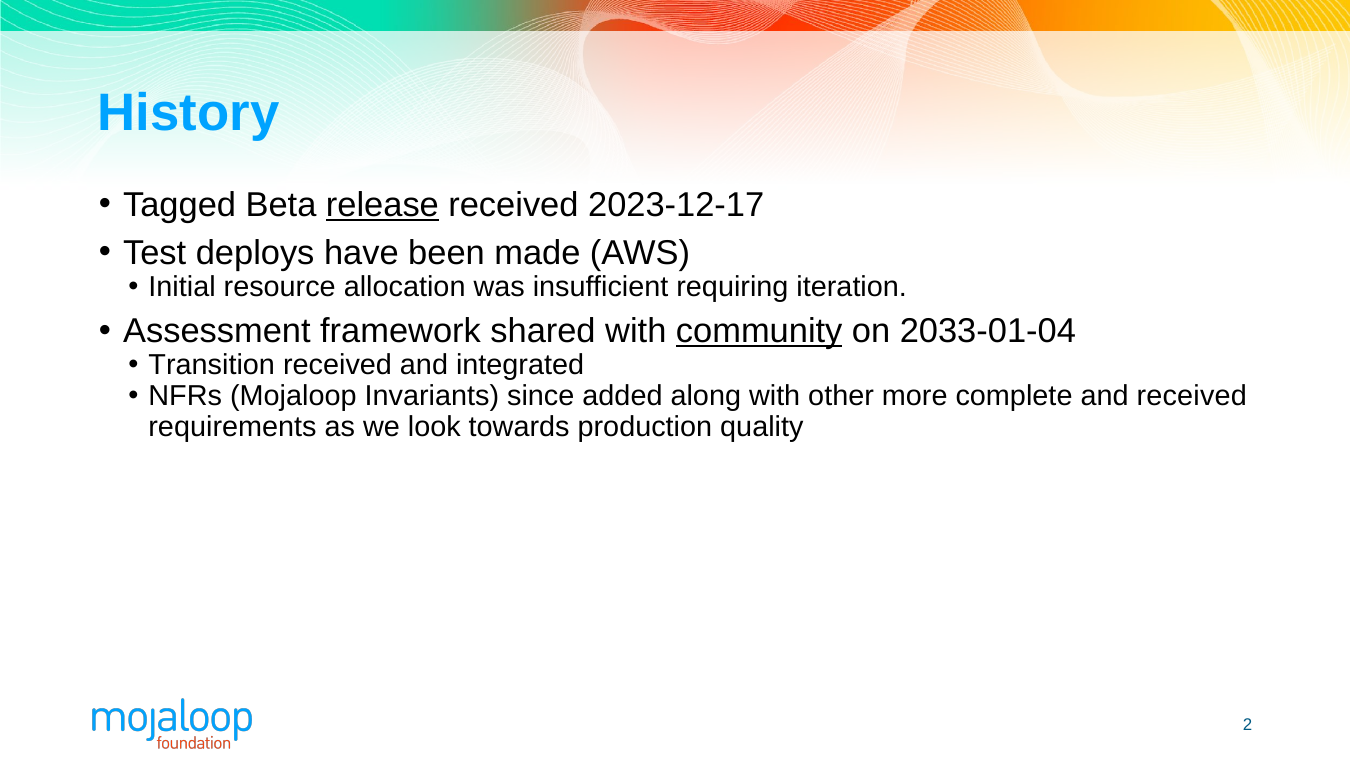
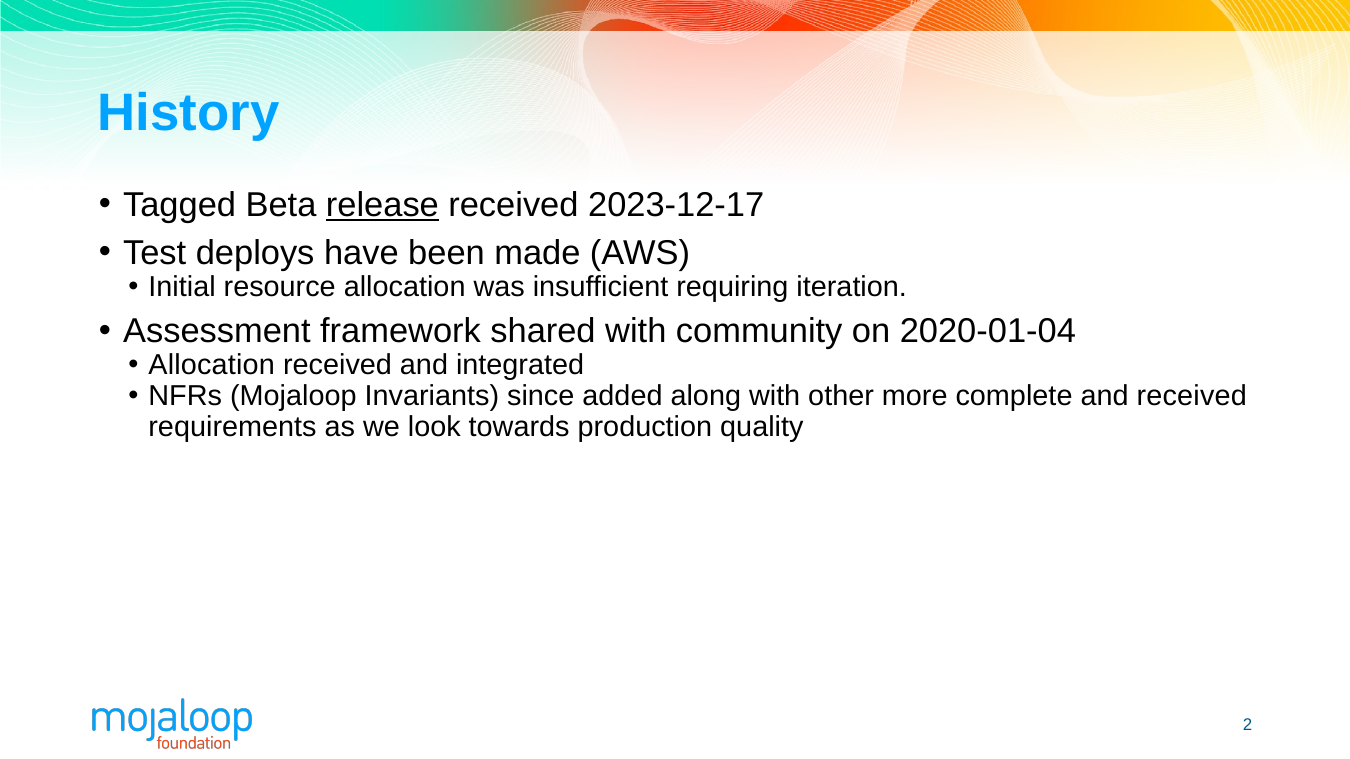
community underline: present -> none
2033-01-04: 2033-01-04 -> 2020-01-04
Transition at (212, 365): Transition -> Allocation
